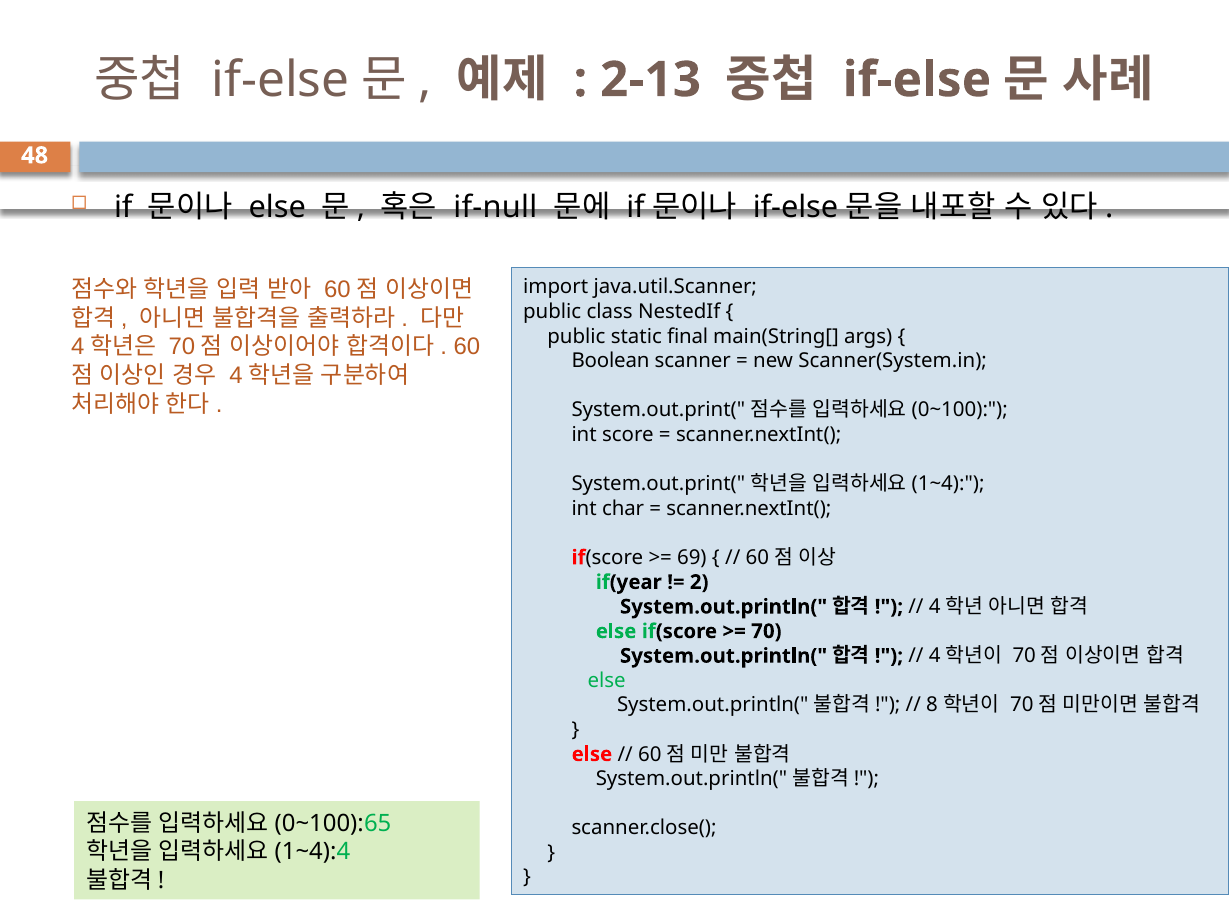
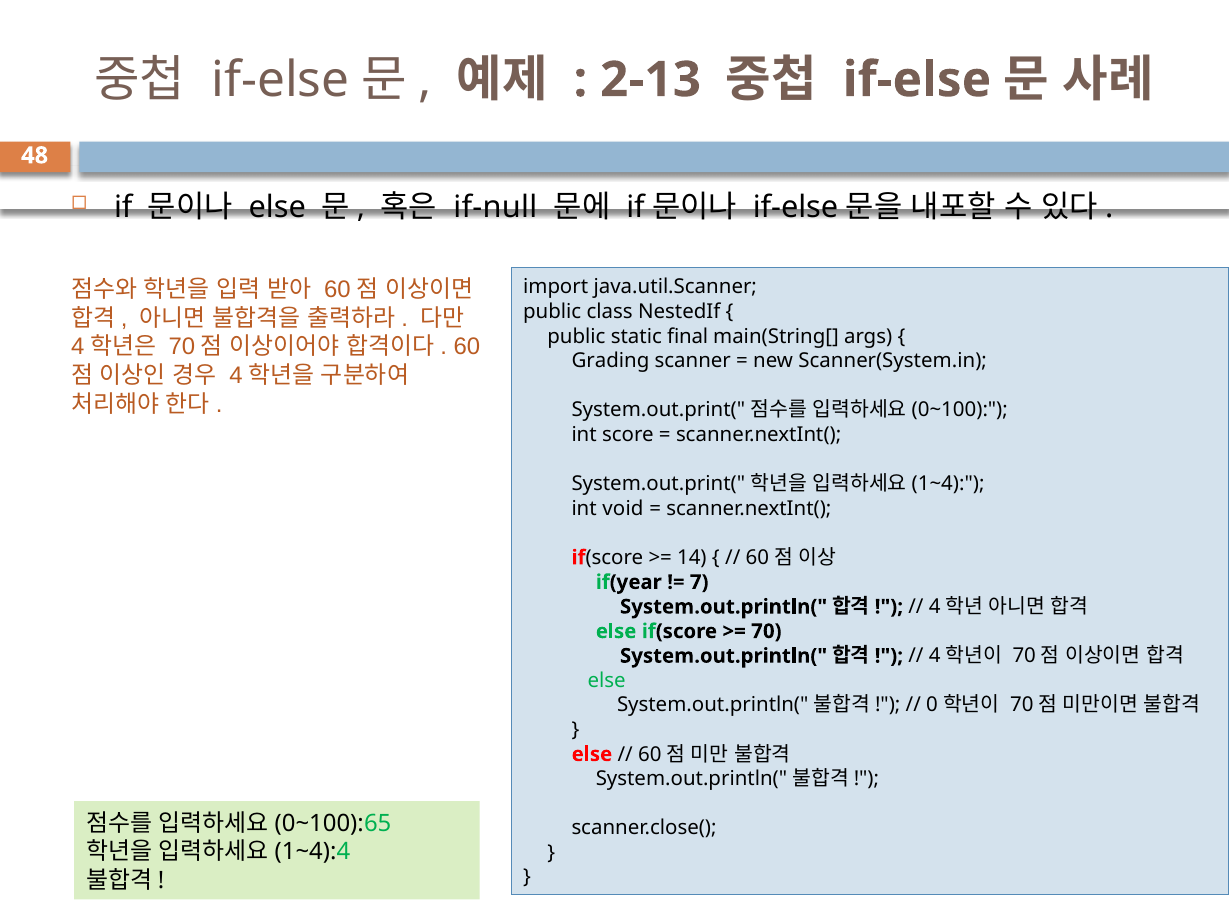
Boolean: Boolean -> Grading
char: char -> void
69: 69 -> 14
2: 2 -> 7
8: 8 -> 0
